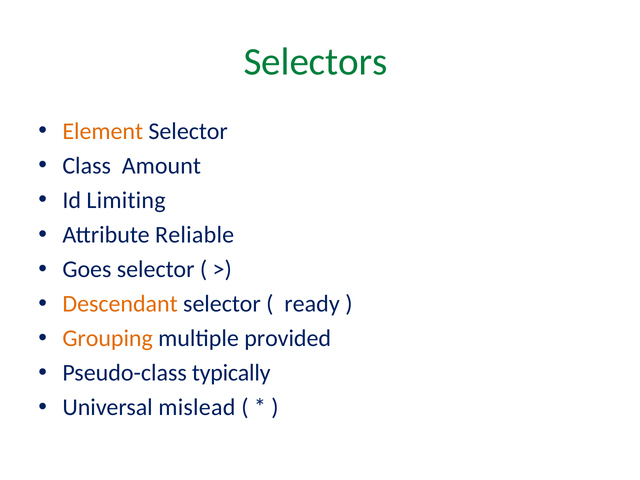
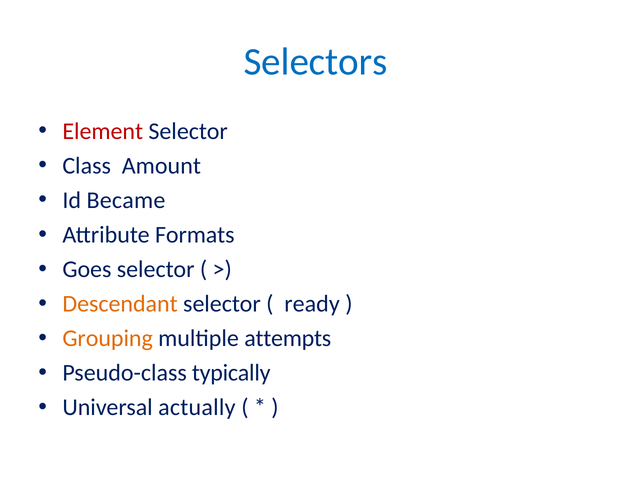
Selectors colour: green -> blue
Element colour: orange -> red
Limiting: Limiting -> Became
Reliable: Reliable -> Formats
provided: provided -> attempts
mislead: mislead -> actually
